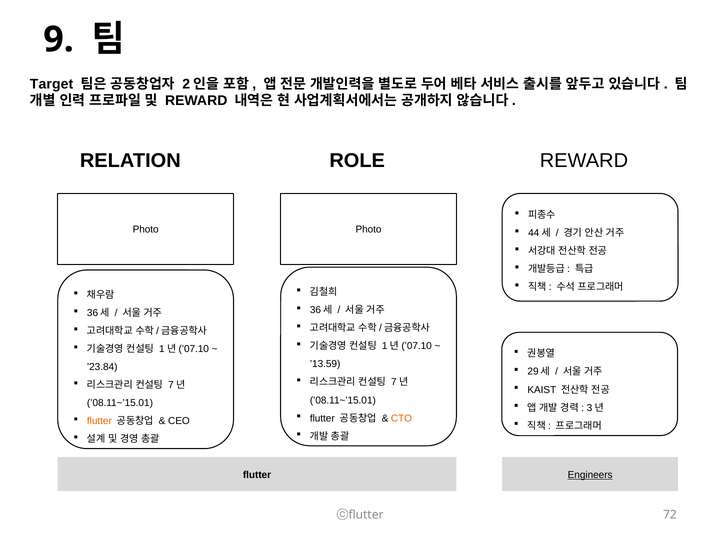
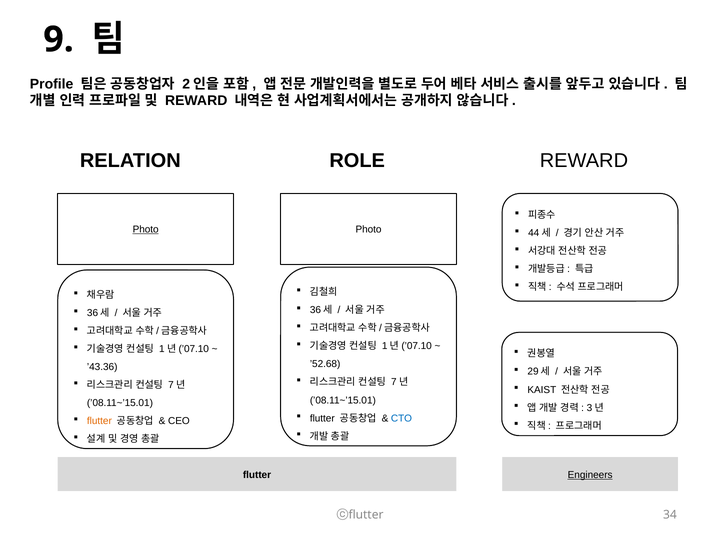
Target: Target -> Profile
Photo at (146, 230) underline: none -> present
’13.59: ’13.59 -> ’52.68
’23.84: ’23.84 -> ’43.36
CTO colour: orange -> blue
72: 72 -> 34
